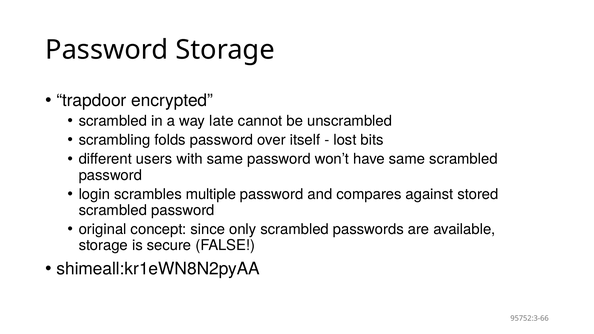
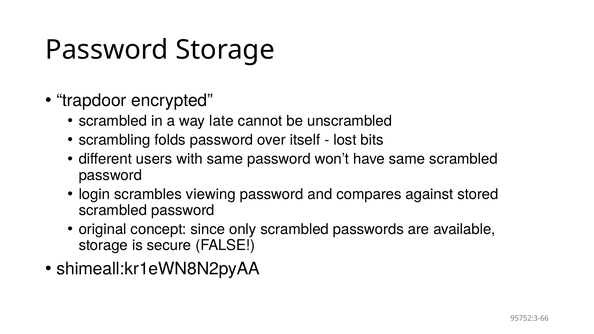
multiple: multiple -> viewing
